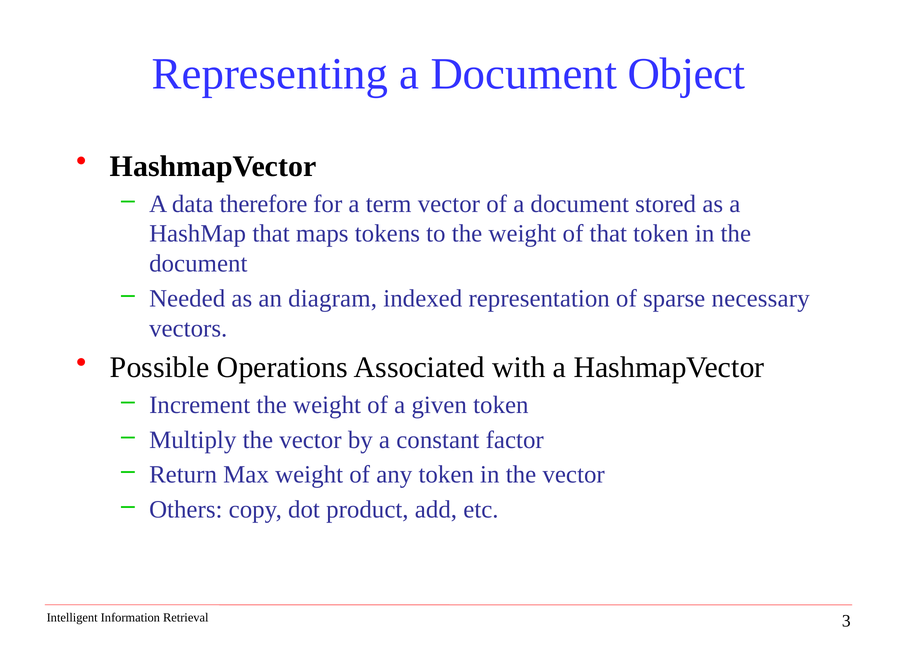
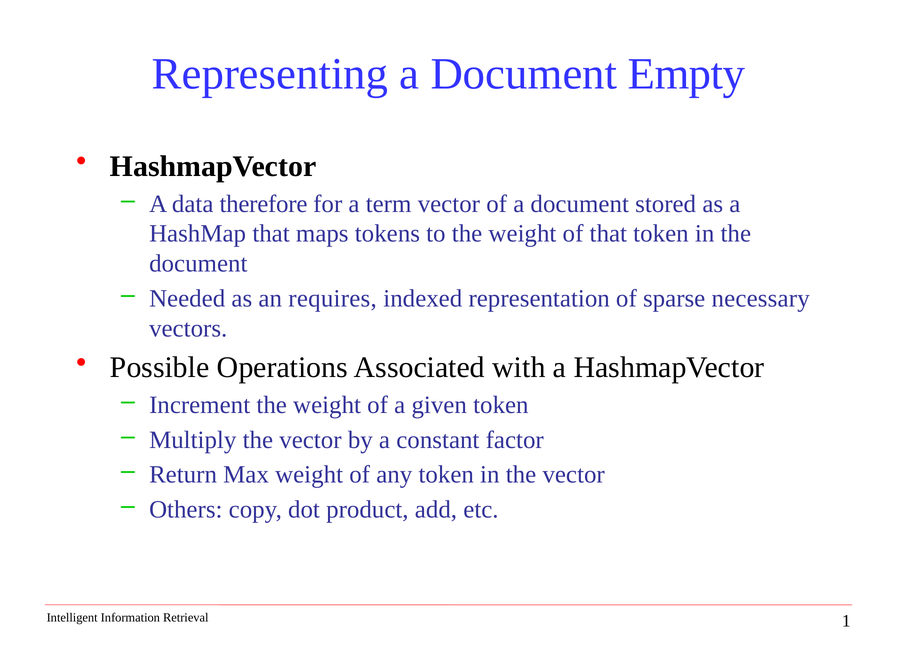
Object: Object -> Empty
diagram: diagram -> requires
3: 3 -> 1
